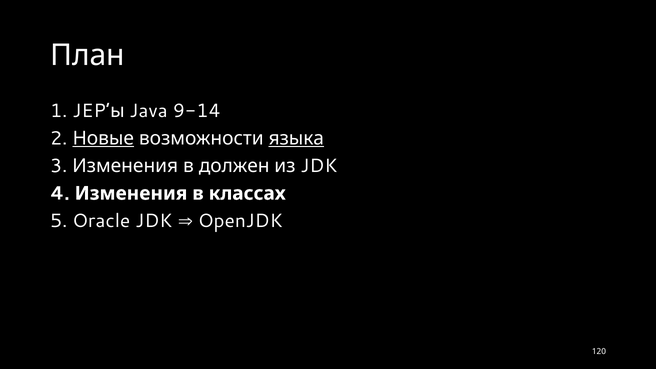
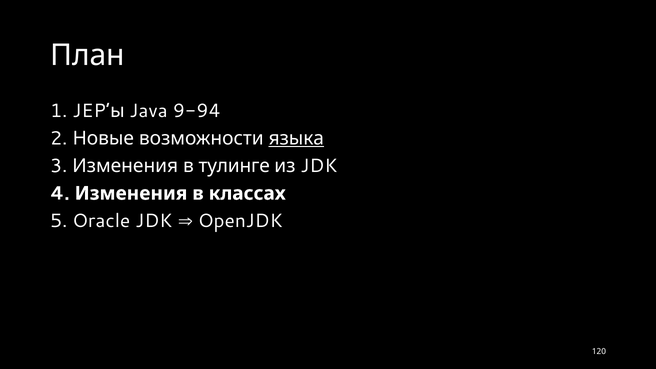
9-14: 9-14 -> 9-94
Новые underline: present -> none
должен: должен -> тулинге
